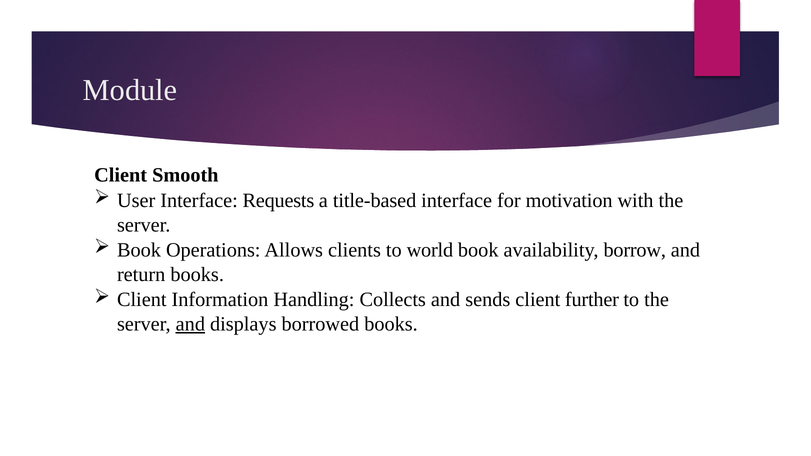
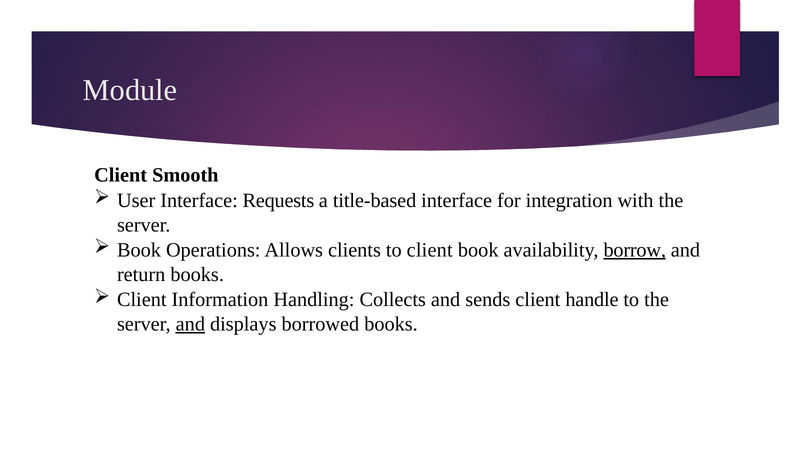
motivation: motivation -> integration
to world: world -> client
borrow underline: none -> present
further: further -> handle
